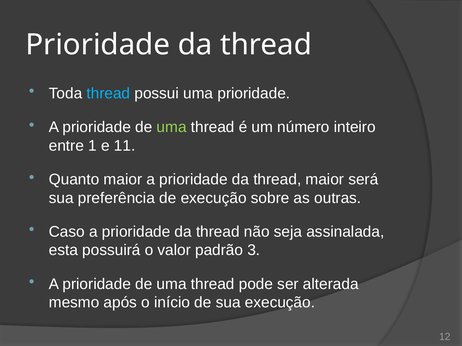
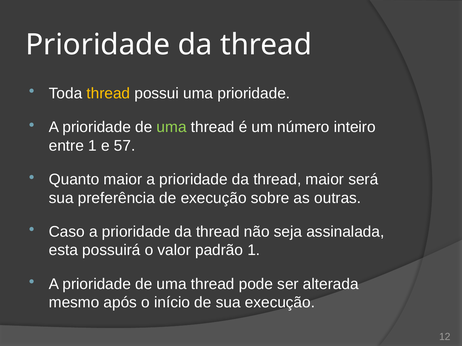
thread at (108, 93) colour: light blue -> yellow
11: 11 -> 57
padrão 3: 3 -> 1
